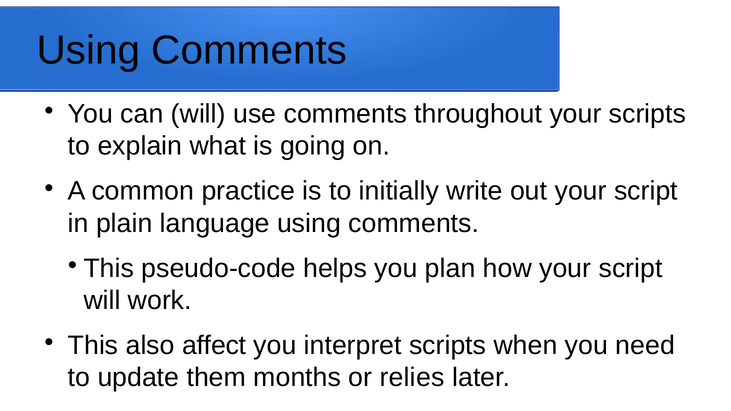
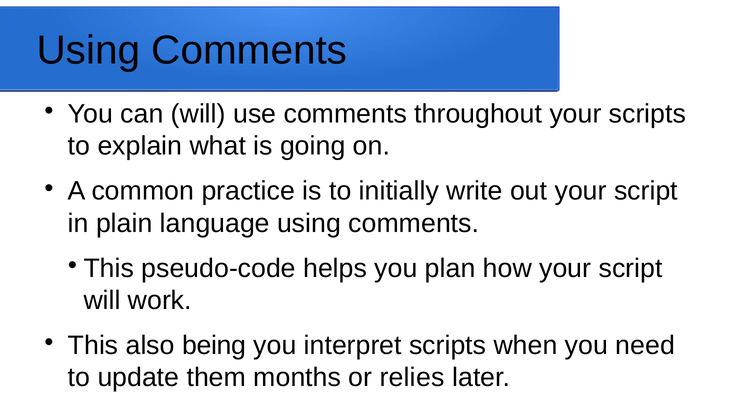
affect: affect -> being
